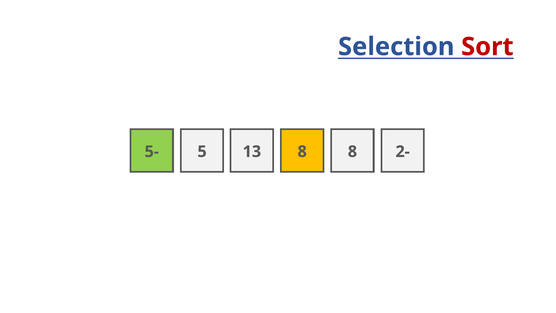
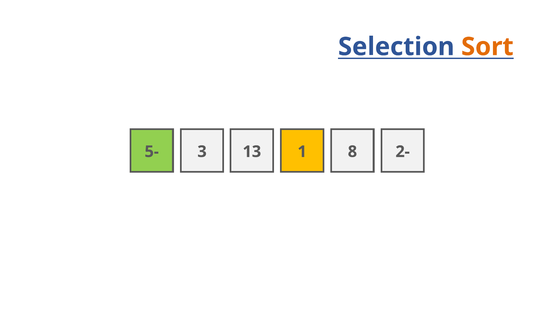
Sort colour: red -> orange
5 5: 5 -> 3
13 8: 8 -> 1
